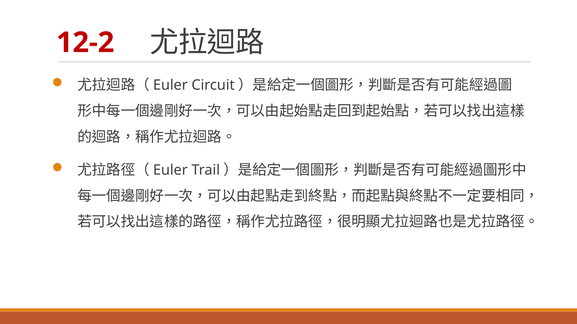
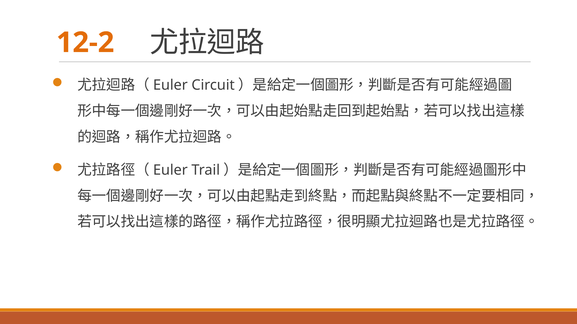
12-2 colour: red -> orange
